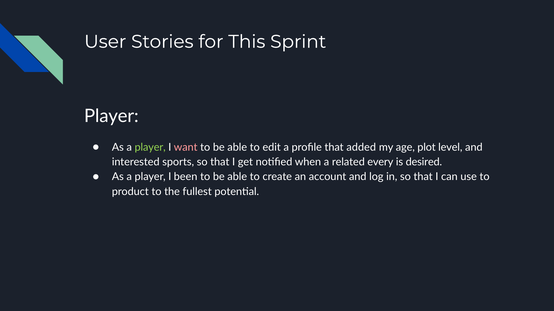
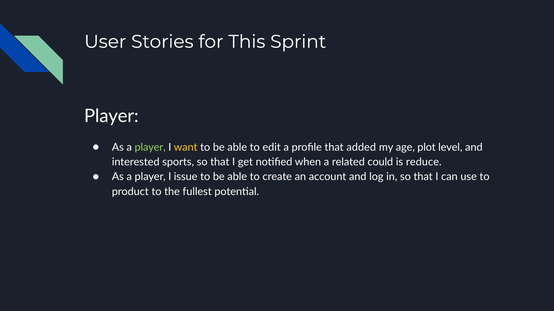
want colour: pink -> yellow
every: every -> could
desired: desired -> reduce
been: been -> issue
